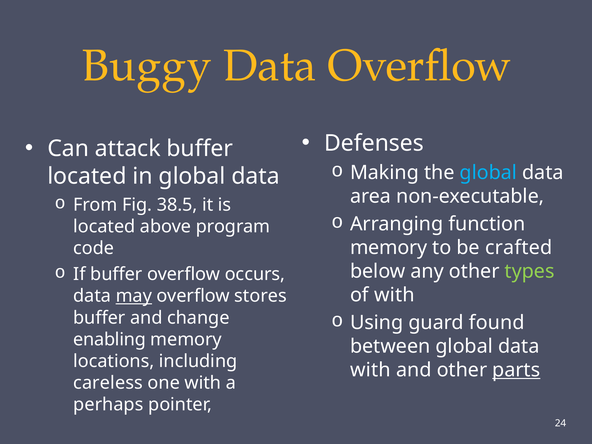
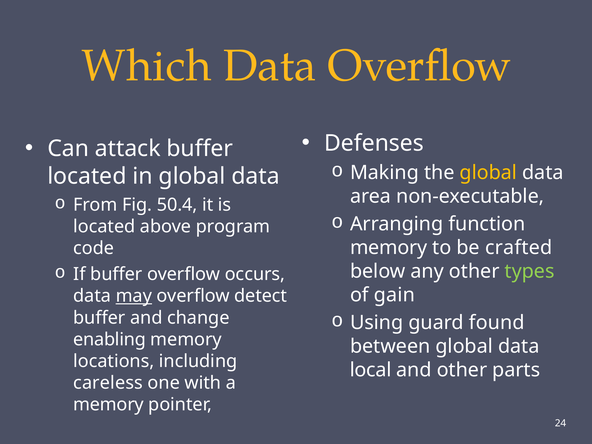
Buggy: Buggy -> Which
global at (488, 173) colour: light blue -> yellow
38.5: 38.5 -> 50.4
of with: with -> gain
stores: stores -> detect
with at (370, 370): with -> local
parts underline: present -> none
perhaps at (108, 405): perhaps -> memory
